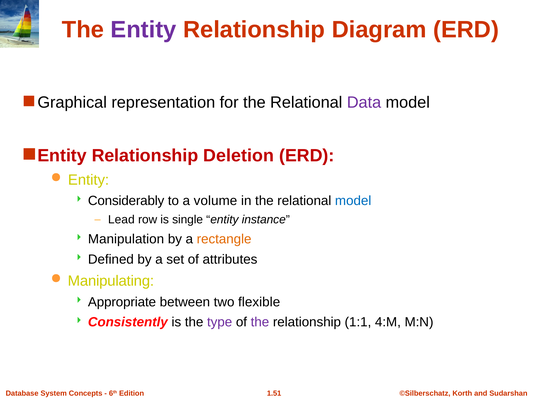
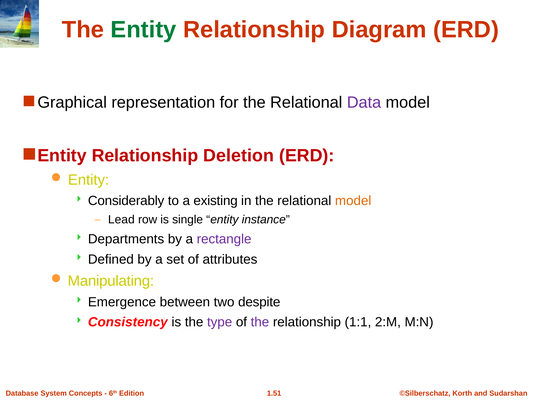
Entity at (144, 30) colour: purple -> green
volume: volume -> existing
model at (353, 201) colour: blue -> orange
Manipulation: Manipulation -> Departments
rectangle colour: orange -> purple
Appropriate: Appropriate -> Emergence
flexible: flexible -> despite
Consistently: Consistently -> Consistency
4:M: 4:M -> 2:M
